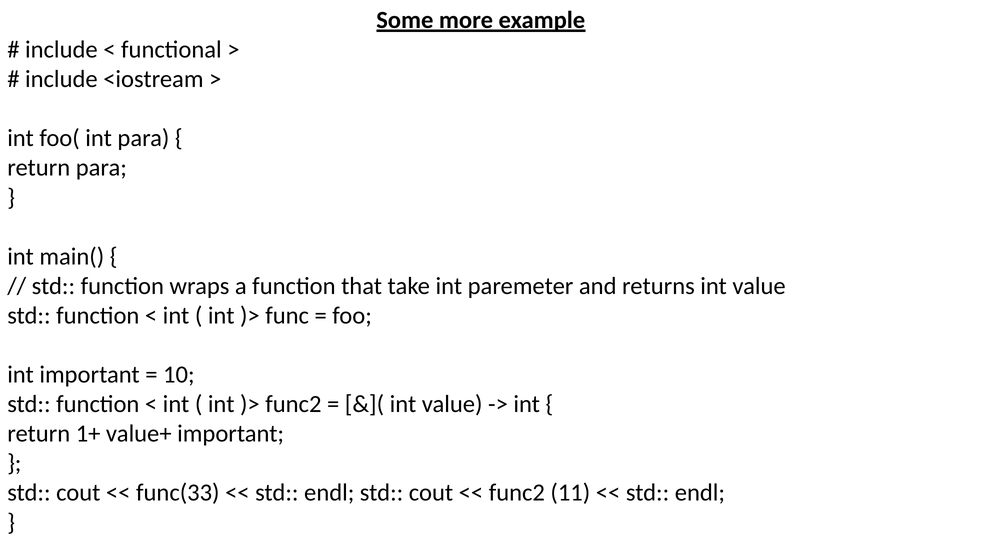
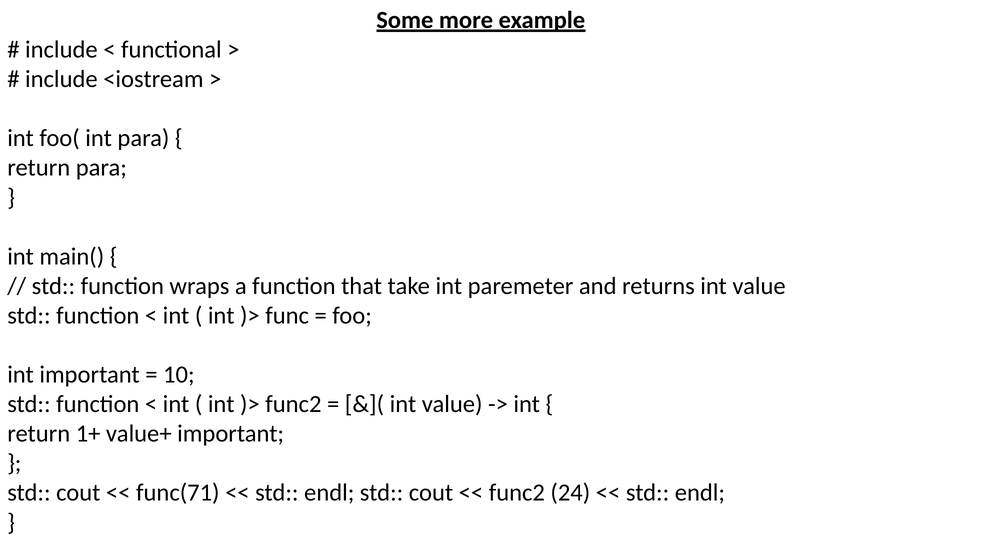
func(33: func(33 -> func(71
11: 11 -> 24
